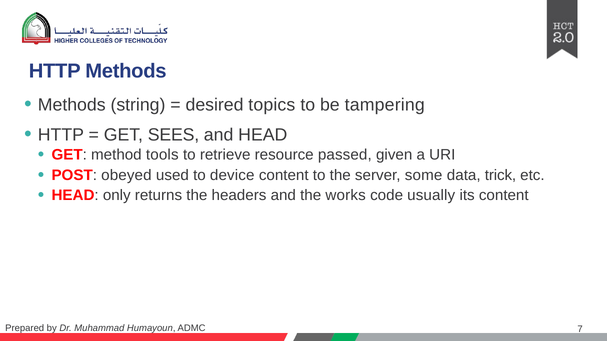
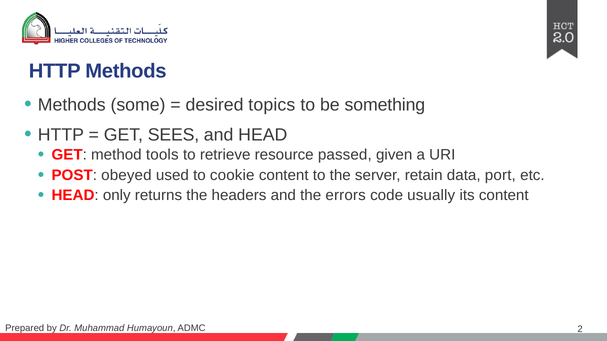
string: string -> some
tampering: tampering -> something
device: device -> cookie
some: some -> retain
trick: trick -> port
works: works -> errors
7: 7 -> 2
